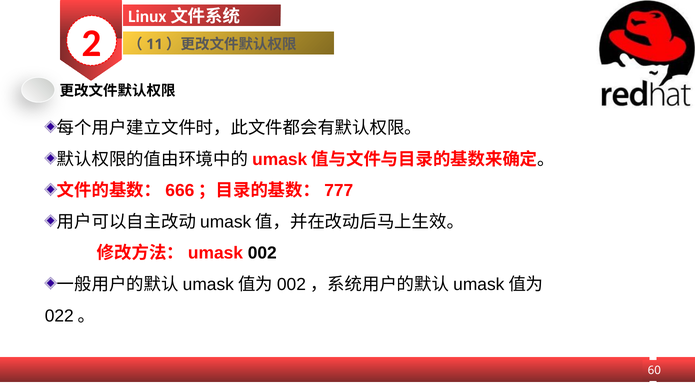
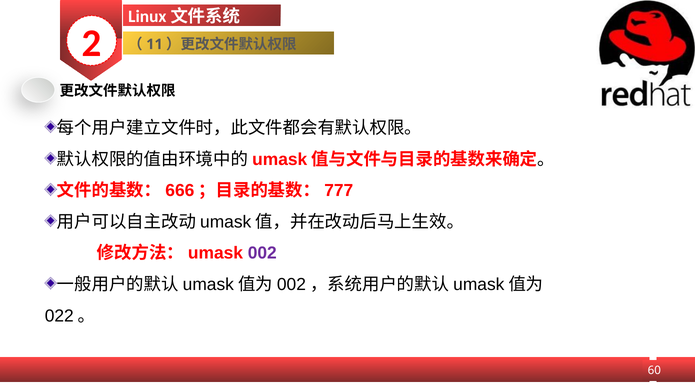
002 colour: black -> purple
